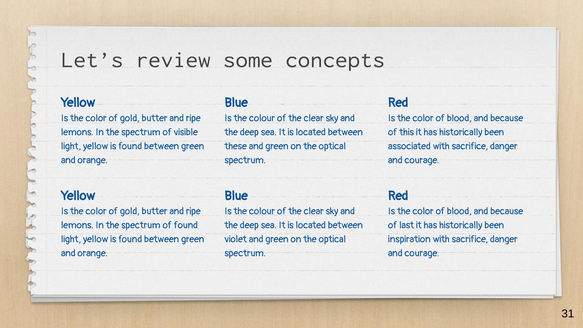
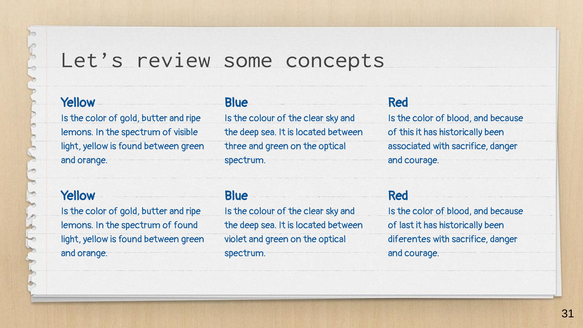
these: these -> three
inspiration: inspiration -> diferentes
